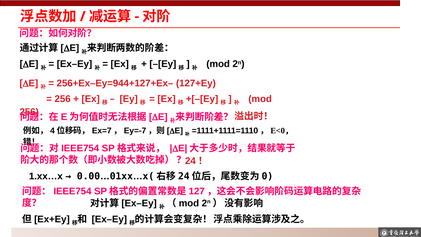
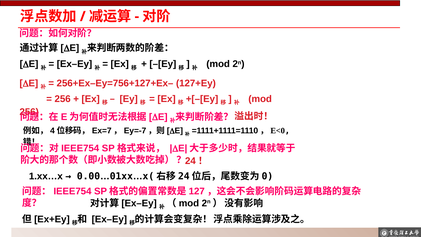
256+Ex–Ey=944+127+Ex–: 256+Ex–Ey=944+127+Ex– -> 256+Ex–Ey=756+127+Ex–
